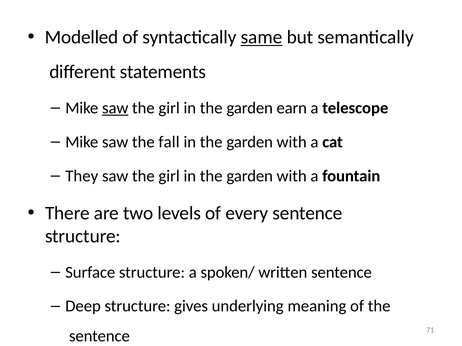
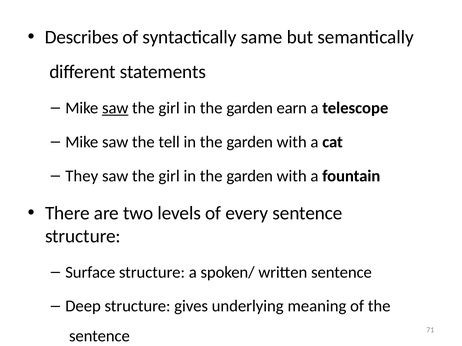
Modelled: Modelled -> Describes
same underline: present -> none
fall: fall -> tell
